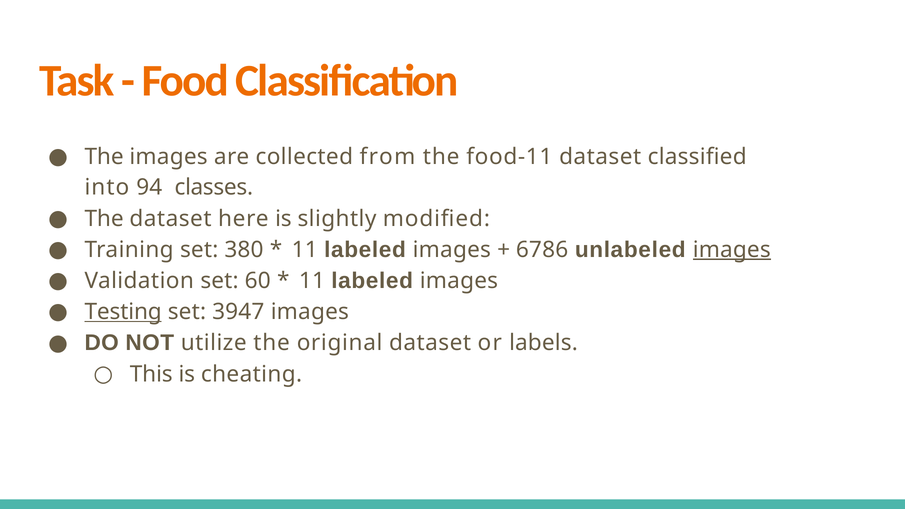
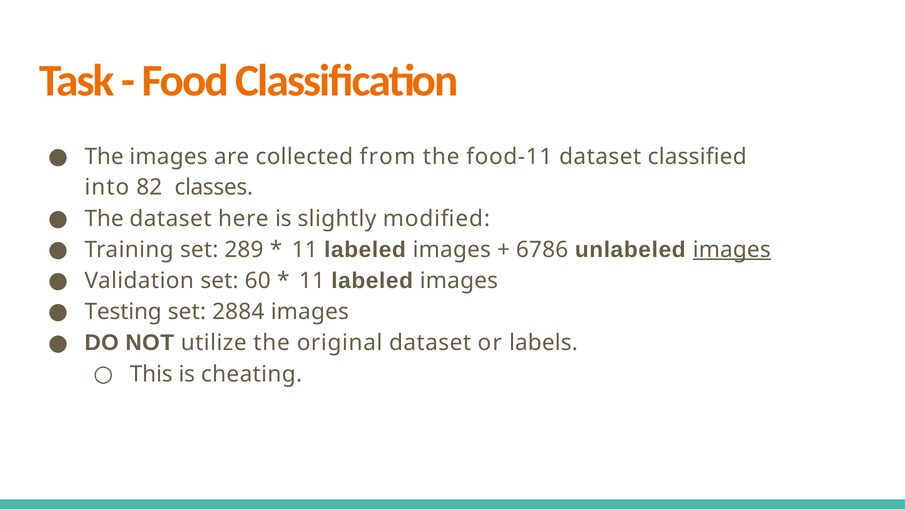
94: 94 -> 82
380: 380 -> 289
Testing underline: present -> none
3947: 3947 -> 2884
